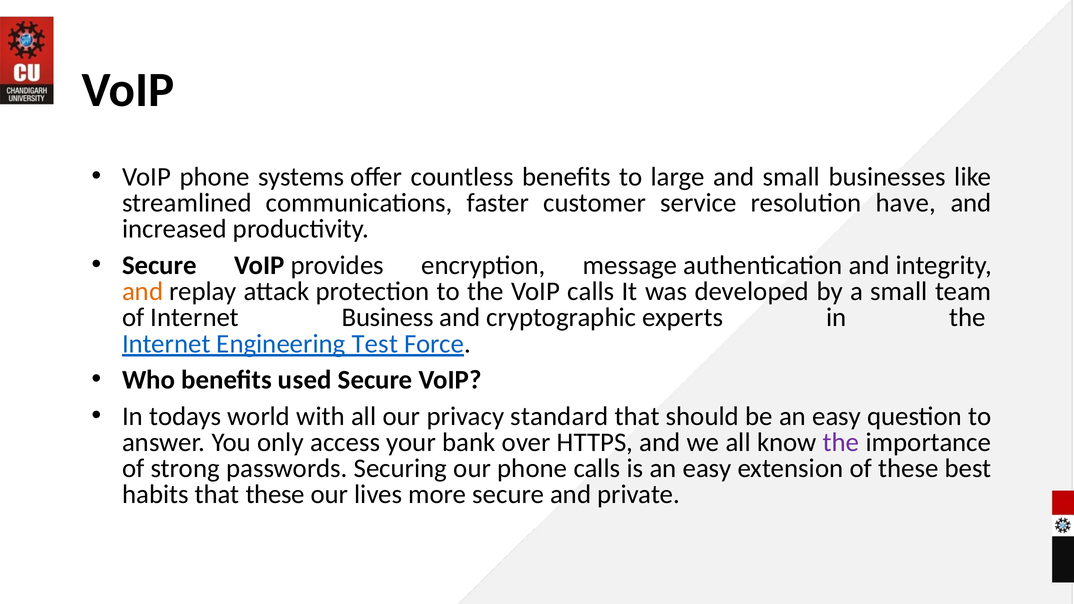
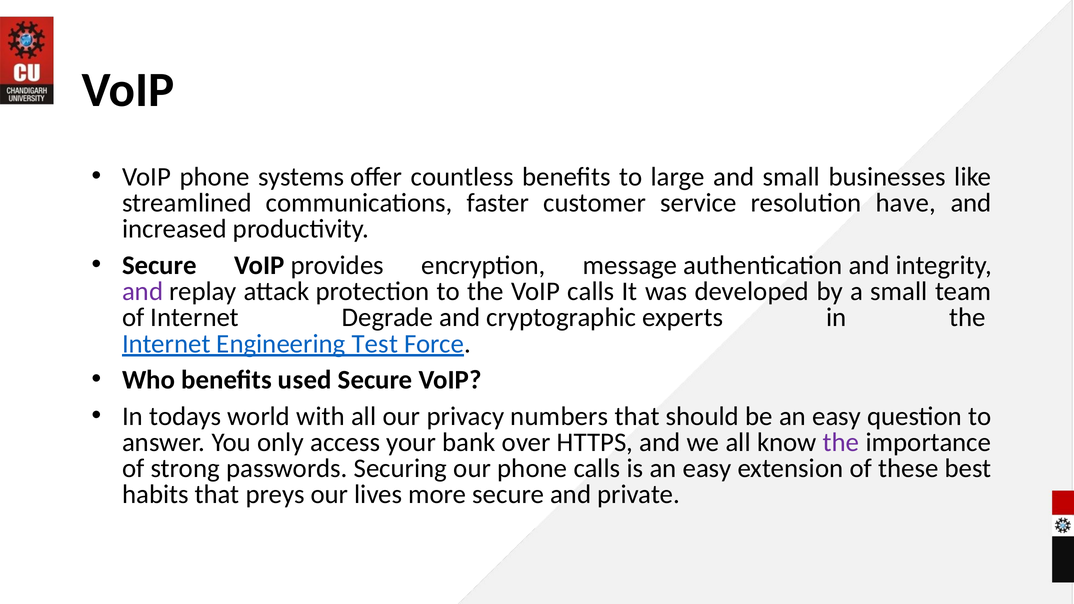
and at (143, 291) colour: orange -> purple
Business: Business -> Degrade
standard: standard -> numbers
that these: these -> preys
